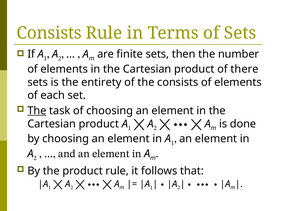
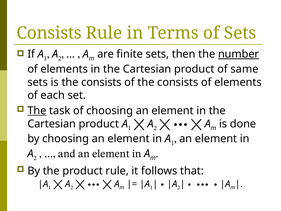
number underline: none -> present
there: there -> same
is the entirety: entirety -> consists
